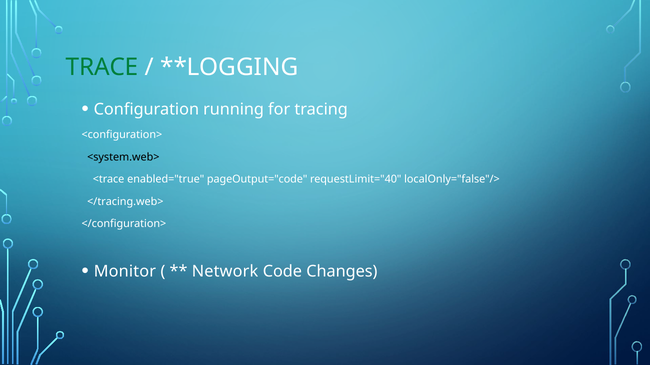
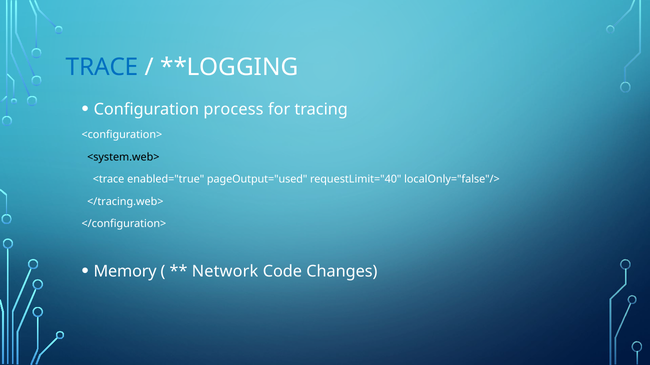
TRACE colour: green -> blue
running: running -> process
pageOutput="code: pageOutput="code -> pageOutput="used
Monitor: Monitor -> Memory
